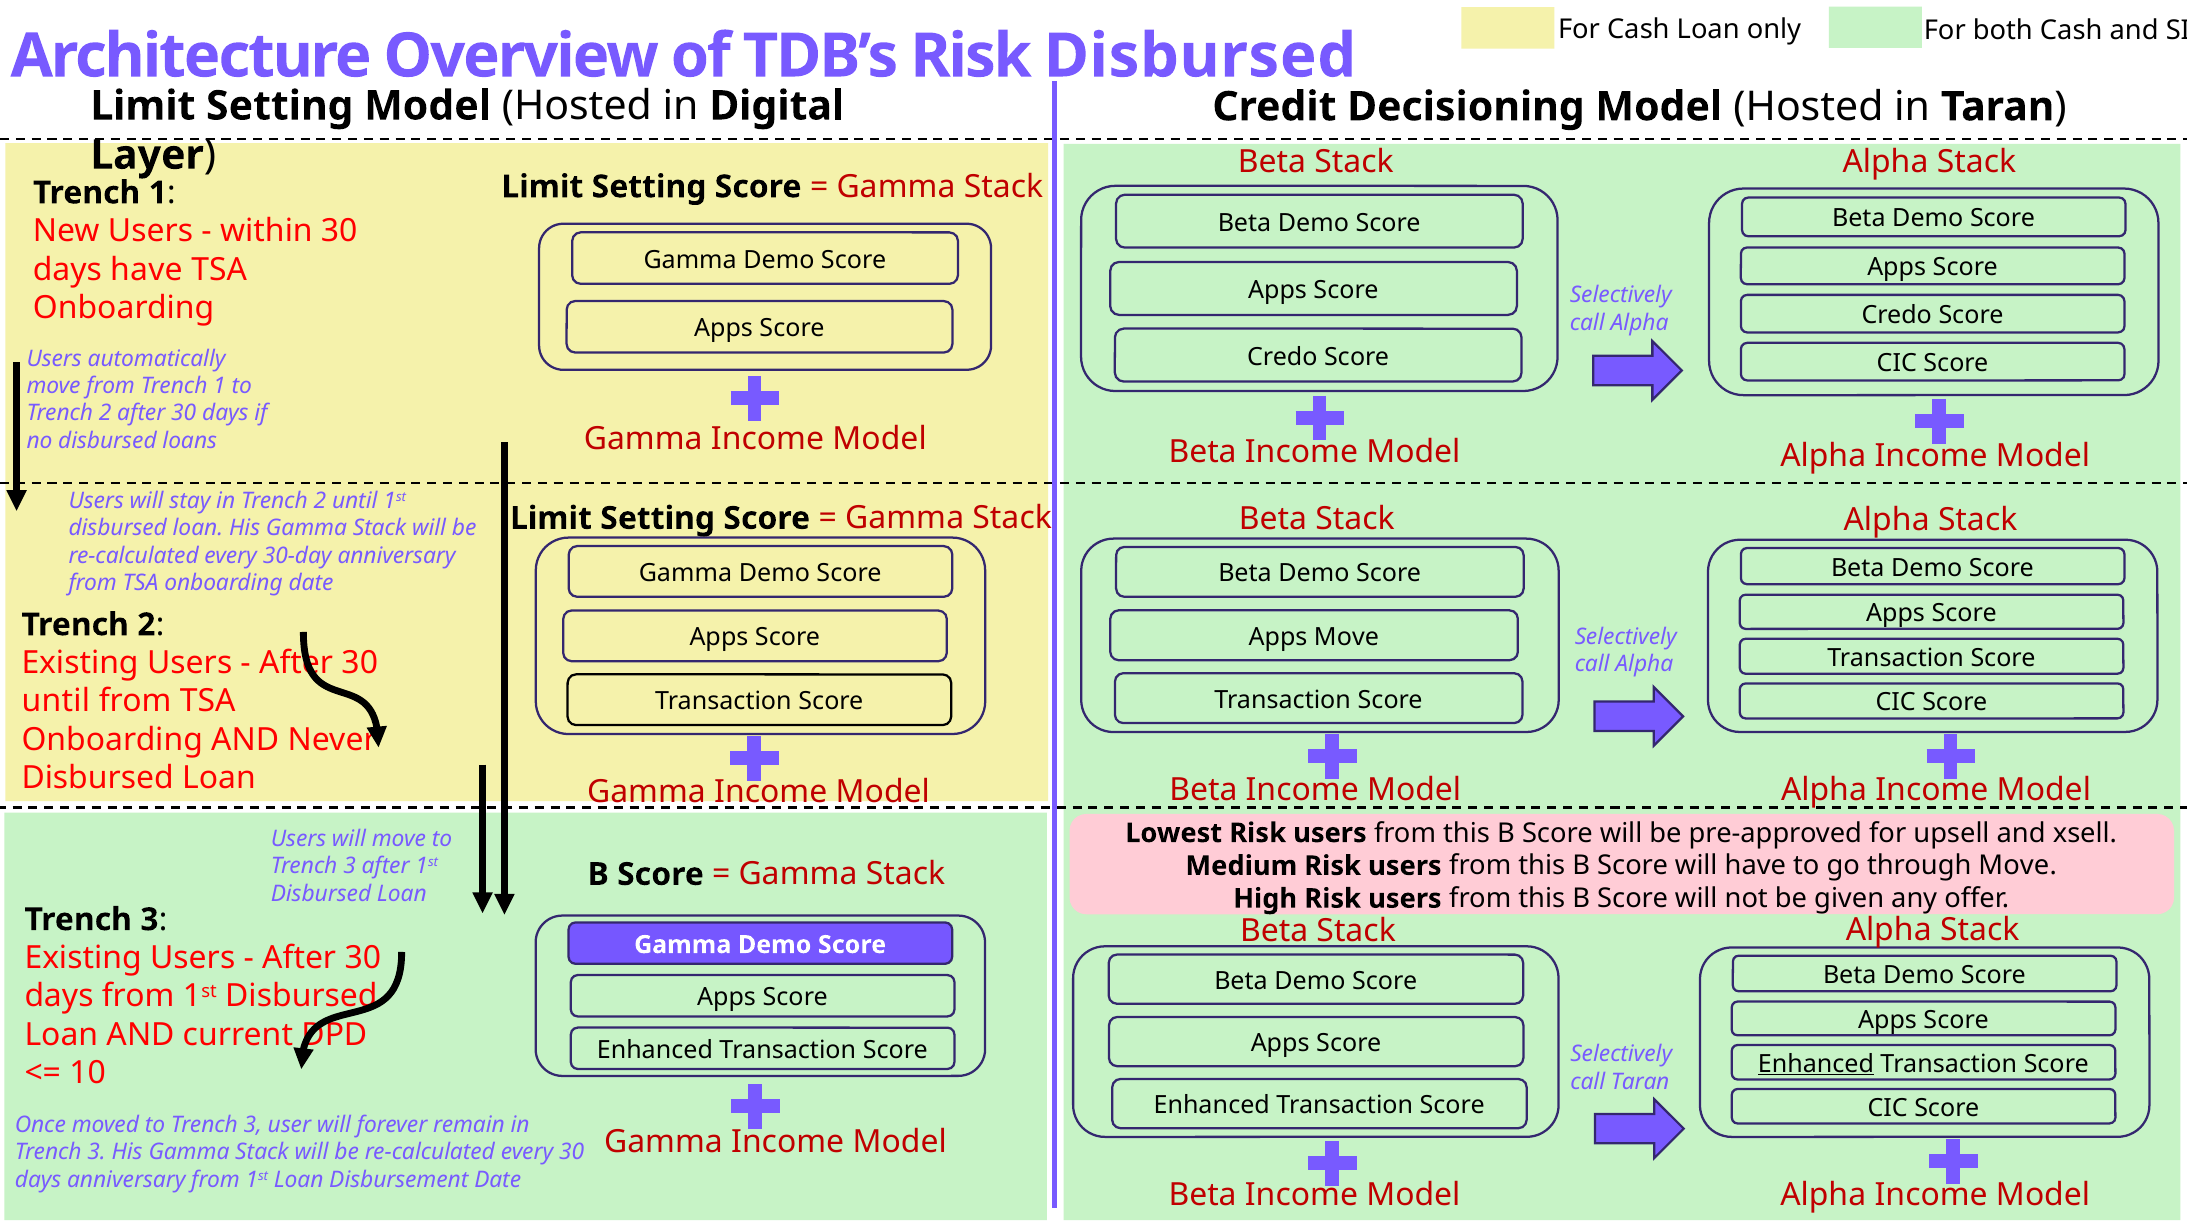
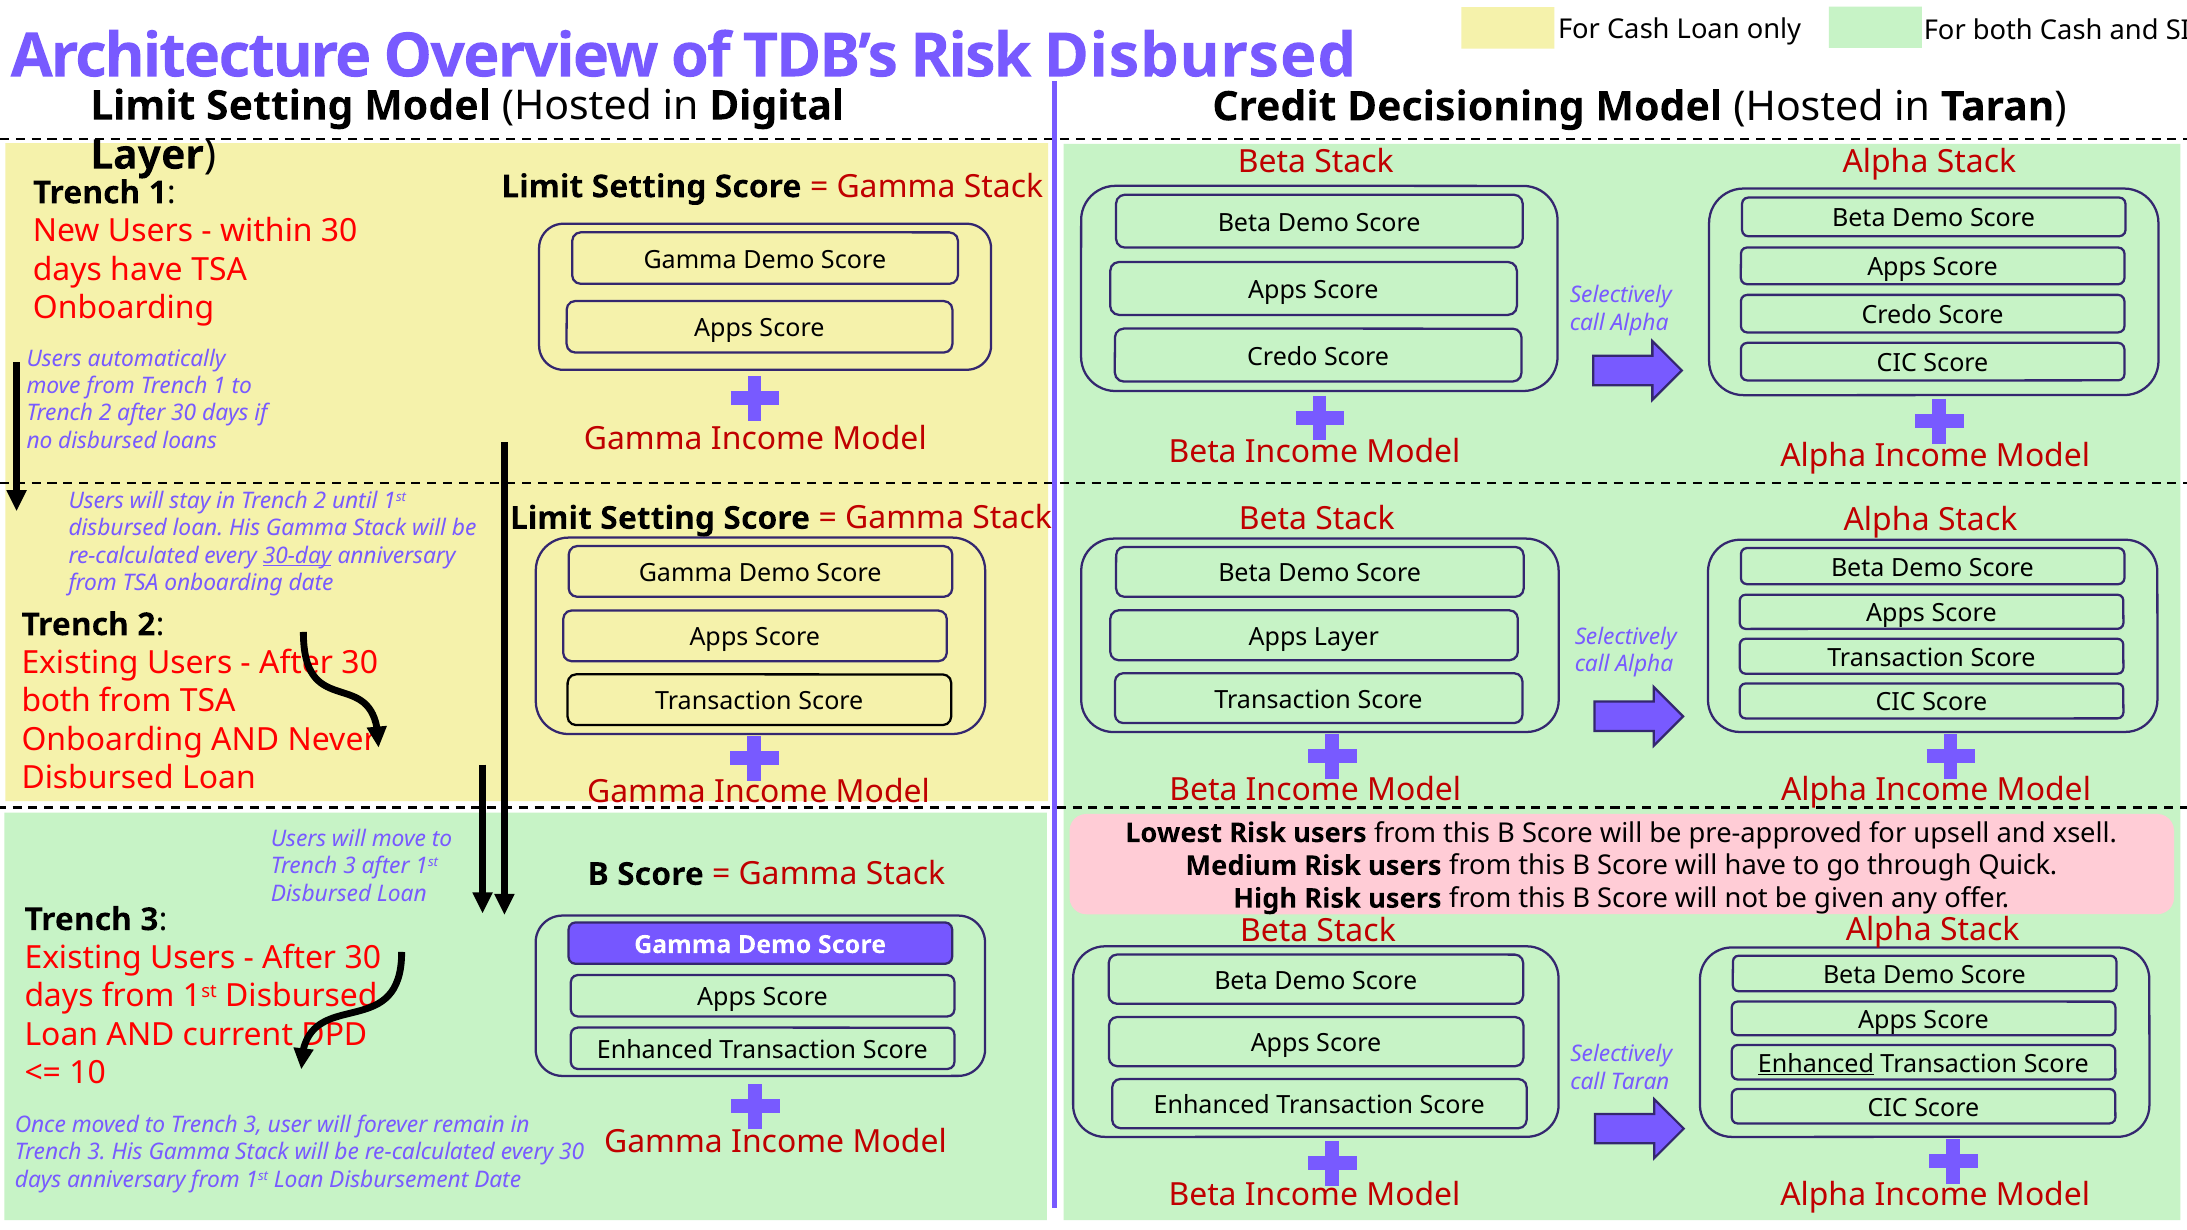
30-day underline: none -> present
Apps Move: Move -> Layer
until at (56, 701): until -> both
through Move: Move -> Quick
